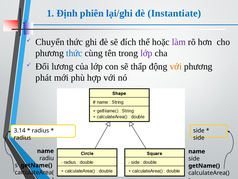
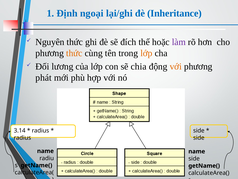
phiên: phiên -> ngoại
Instantiate: Instantiate -> Inheritance
Chuyển: Chuyển -> Nguyên
thức at (74, 53) colour: blue -> orange
lớp at (146, 53) colour: purple -> orange
thấp: thấp -> chia
